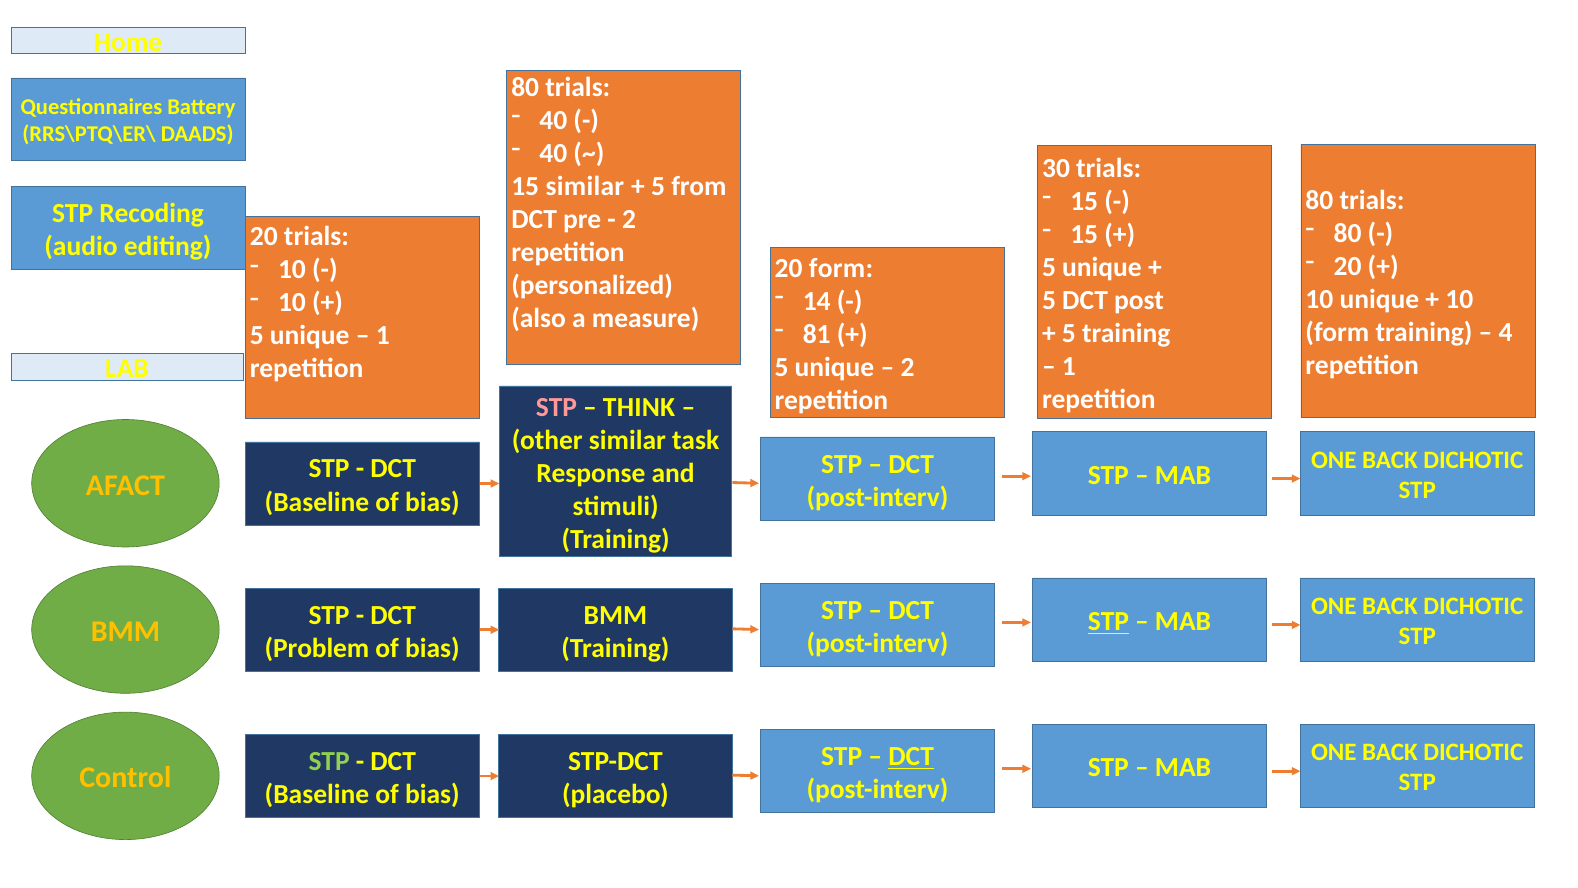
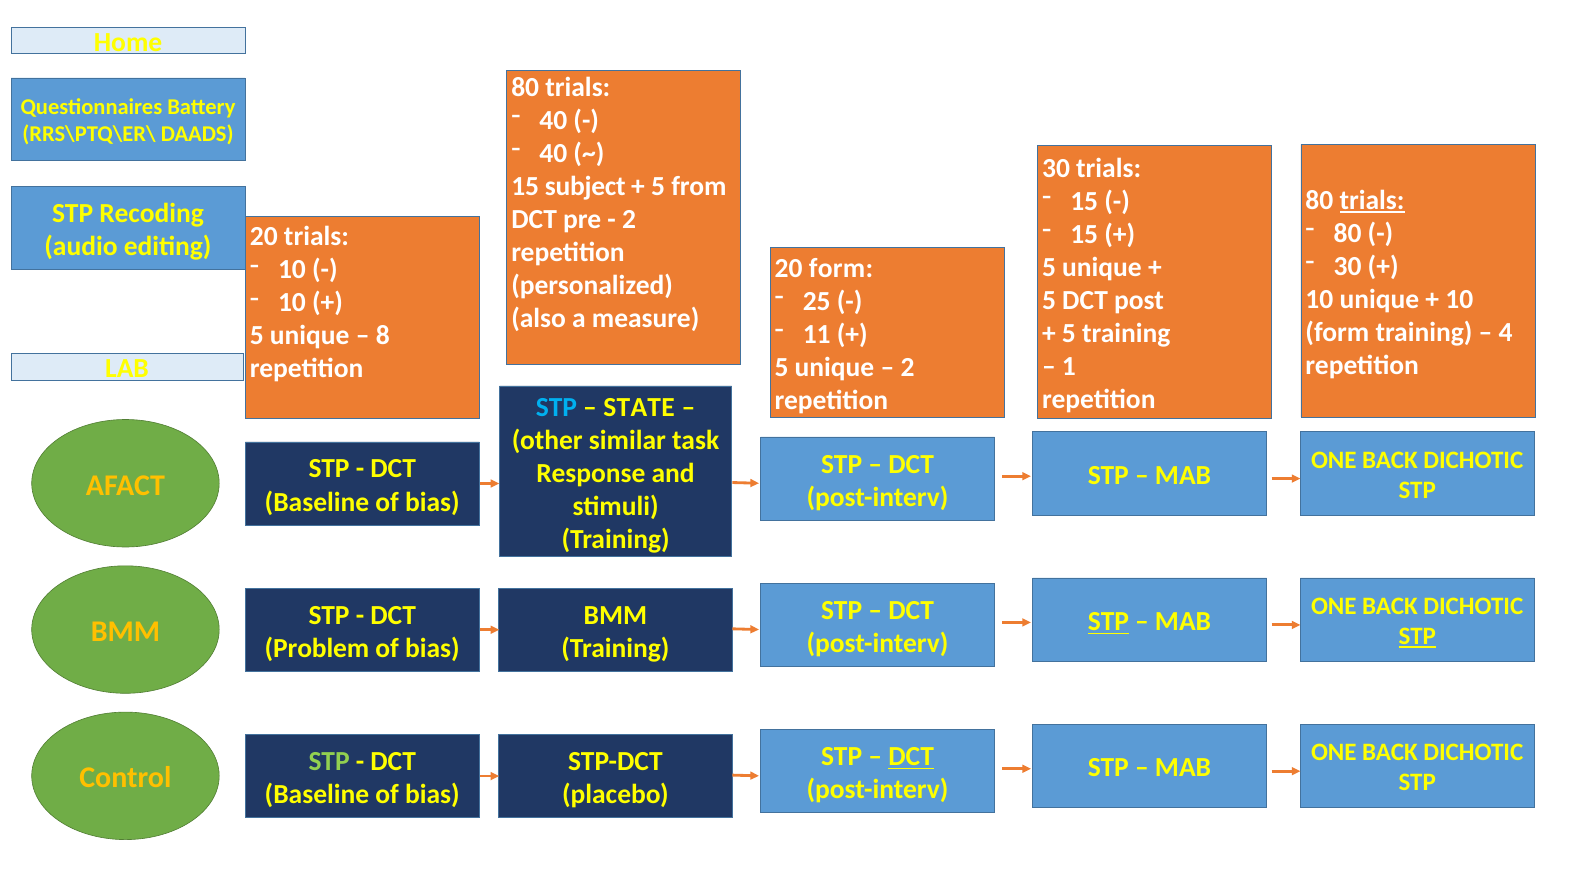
15 similar: similar -> subject
trials at (1372, 200) underline: none -> present
20 at (1348, 266): 20 -> 30
14: 14 -> 25
81: 81 -> 11
1 at (383, 336): 1 -> 8
STP at (556, 407) colour: pink -> light blue
THINK: THINK -> STATE
STP at (1417, 636) underline: none -> present
